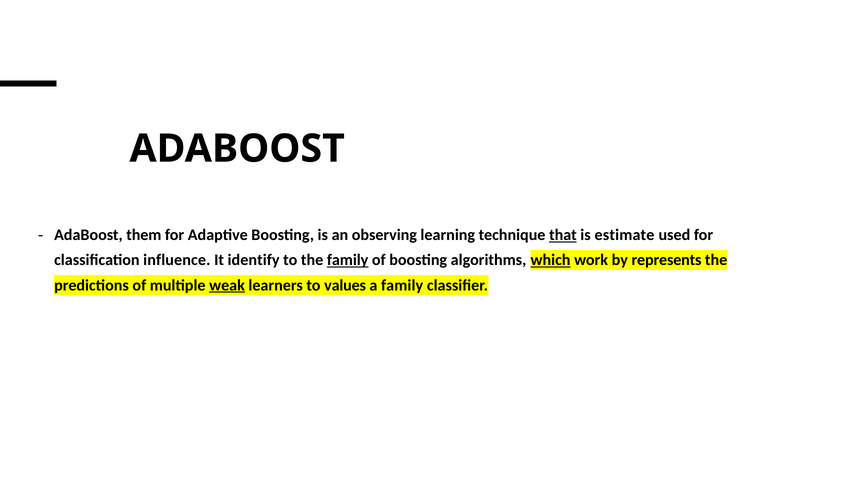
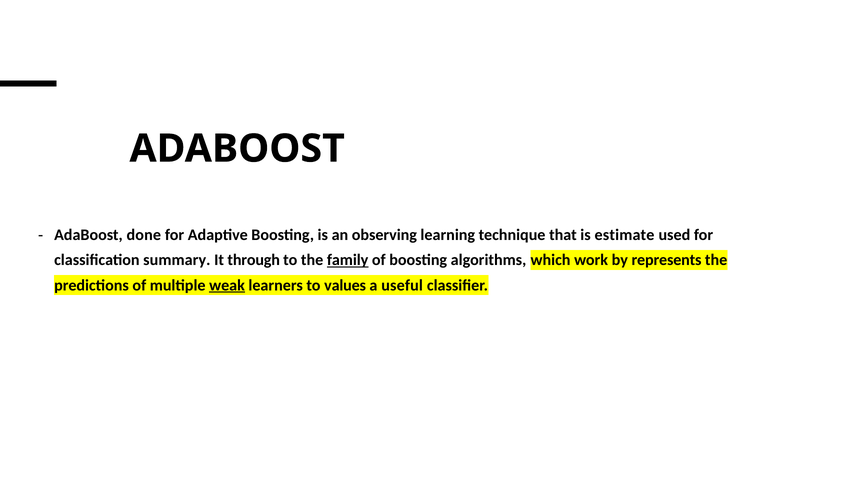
them: them -> done
that underline: present -> none
influence: influence -> summary
identify: identify -> through
which underline: present -> none
a family: family -> useful
